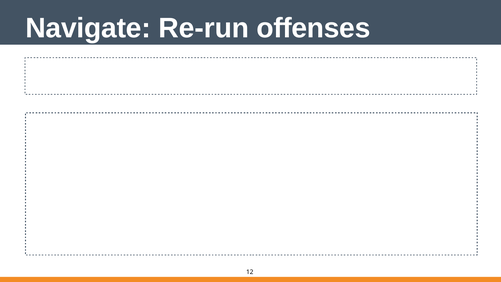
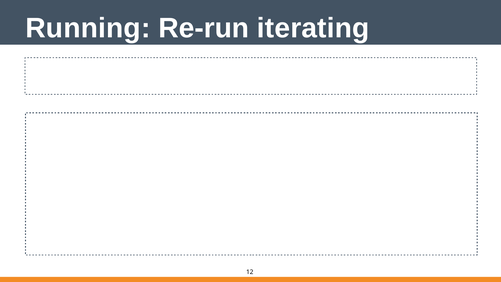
Navigate: Navigate -> Running
offenses: offenses -> iterating
